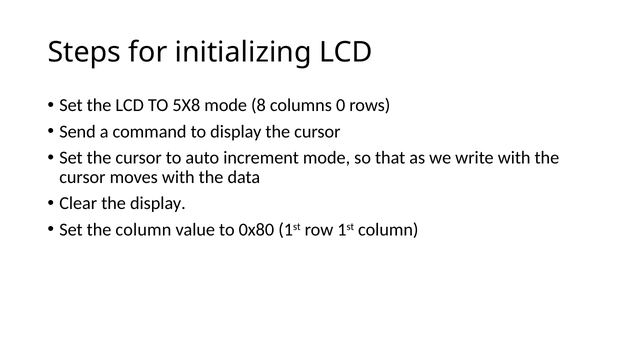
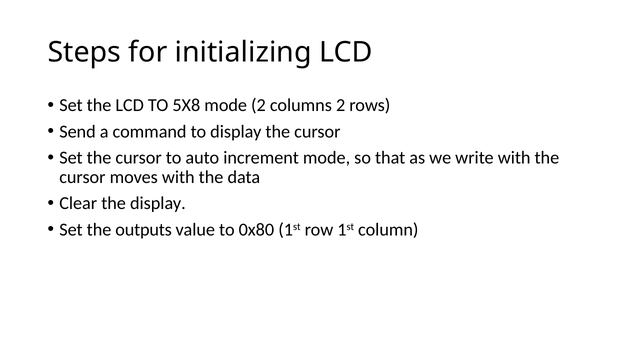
mode 8: 8 -> 2
columns 0: 0 -> 2
the column: column -> outputs
